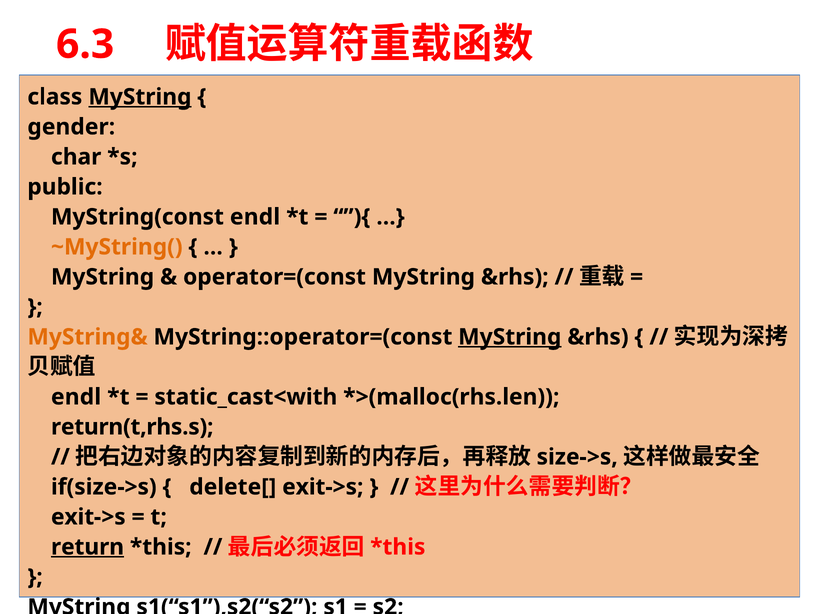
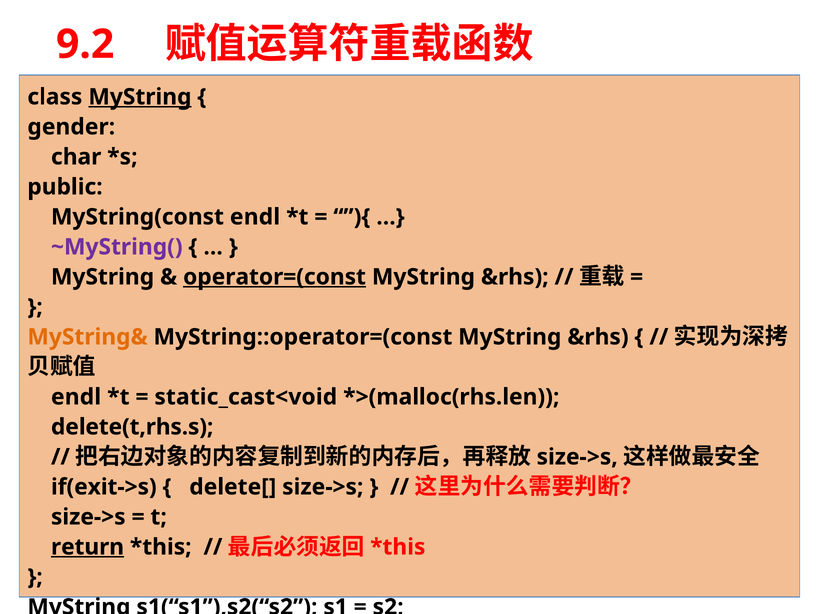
6.3: 6.3 -> 9.2
~MyString( colour: orange -> purple
operator=(const underline: none -> present
MyString at (510, 337) underline: present -> none
static_cast<with: static_cast<with -> static_cast<void
return(t,rhs.s: return(t,rhs.s -> delete(t,rhs.s
if(size->s: if(size->s -> if(exit->s
delete[ exit->s: exit->s -> size->s
exit->s at (88, 517): exit->s -> size->s
